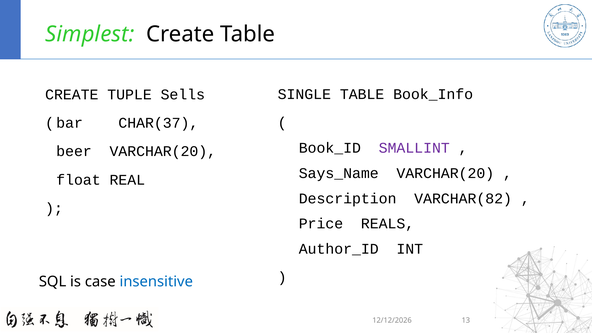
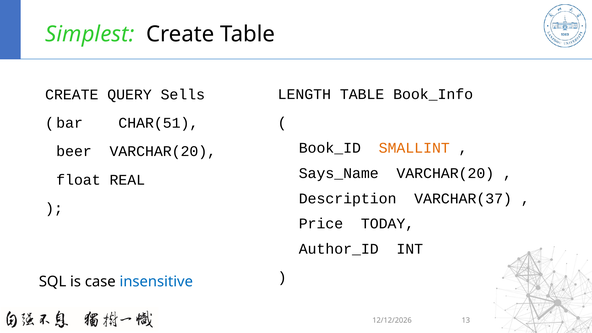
SINGLE: SINGLE -> LENGTH
TUPLE: TUPLE -> QUERY
CHAR(37: CHAR(37 -> CHAR(51
SMALLINT colour: purple -> orange
VARCHAR(82: VARCHAR(82 -> VARCHAR(37
REALS: REALS -> TODAY
